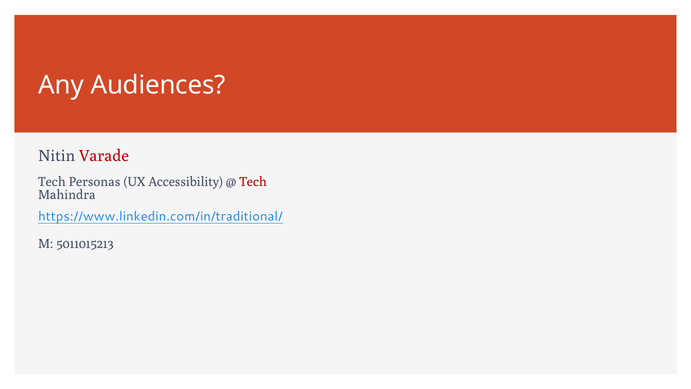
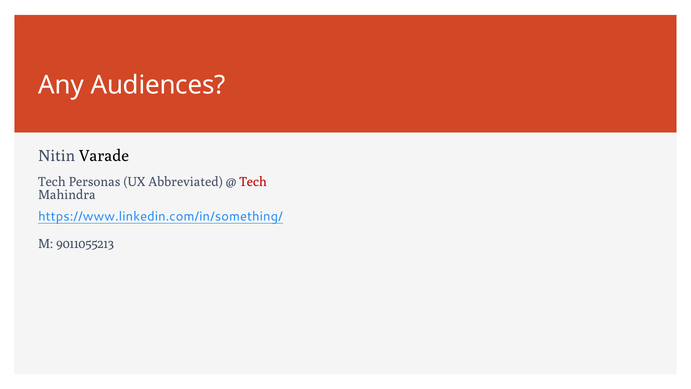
Varade colour: red -> black
Accessibility: Accessibility -> Abbreviated
https://www.linkedin.com/in/traditional/: https://www.linkedin.com/in/traditional/ -> https://www.linkedin.com/in/something/
5011015213: 5011015213 -> 9011055213
